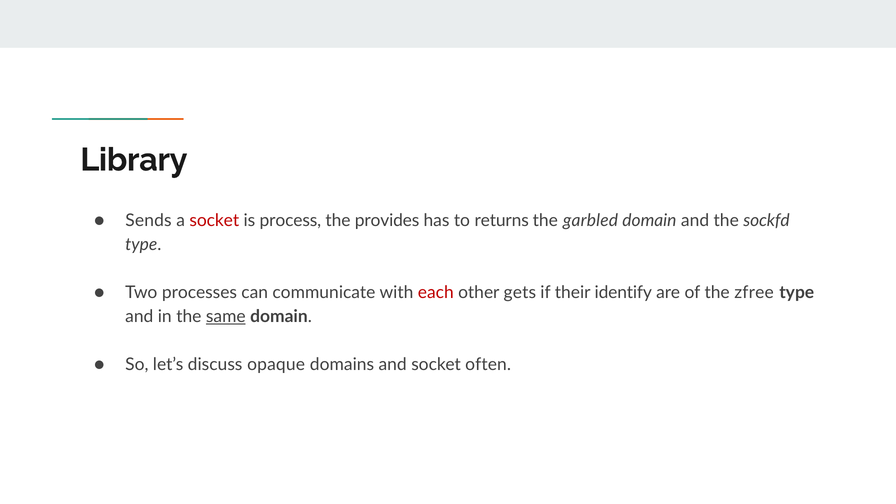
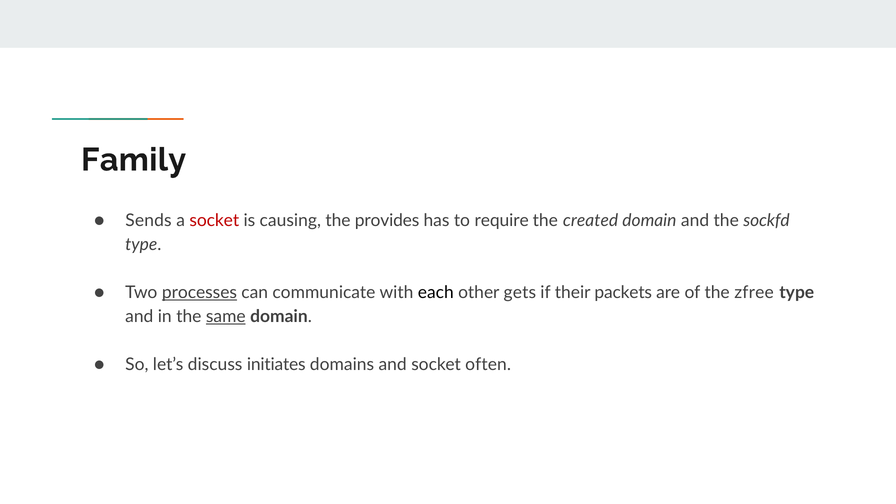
Library: Library -> Family
process: process -> causing
returns: returns -> require
garbled: garbled -> created
processes underline: none -> present
each colour: red -> black
identify: identify -> packets
opaque: opaque -> initiates
